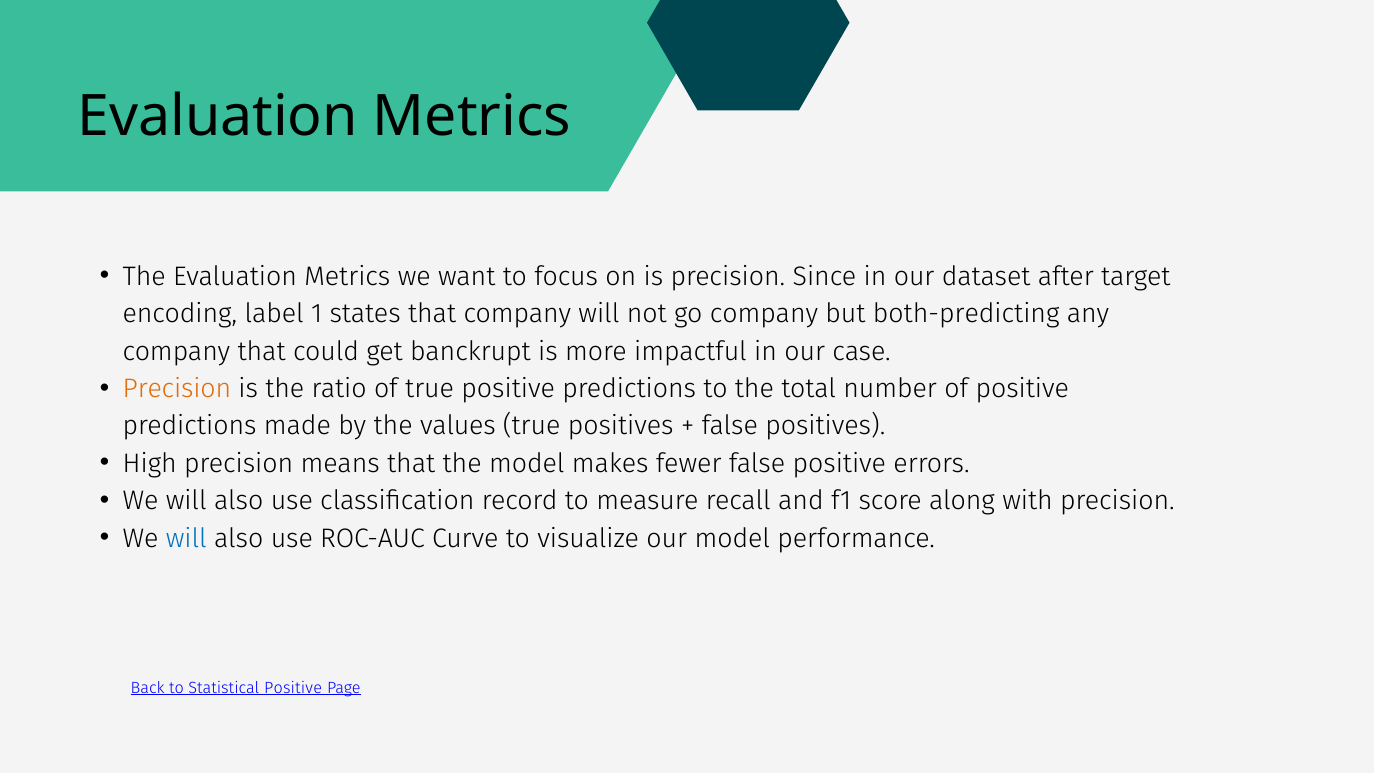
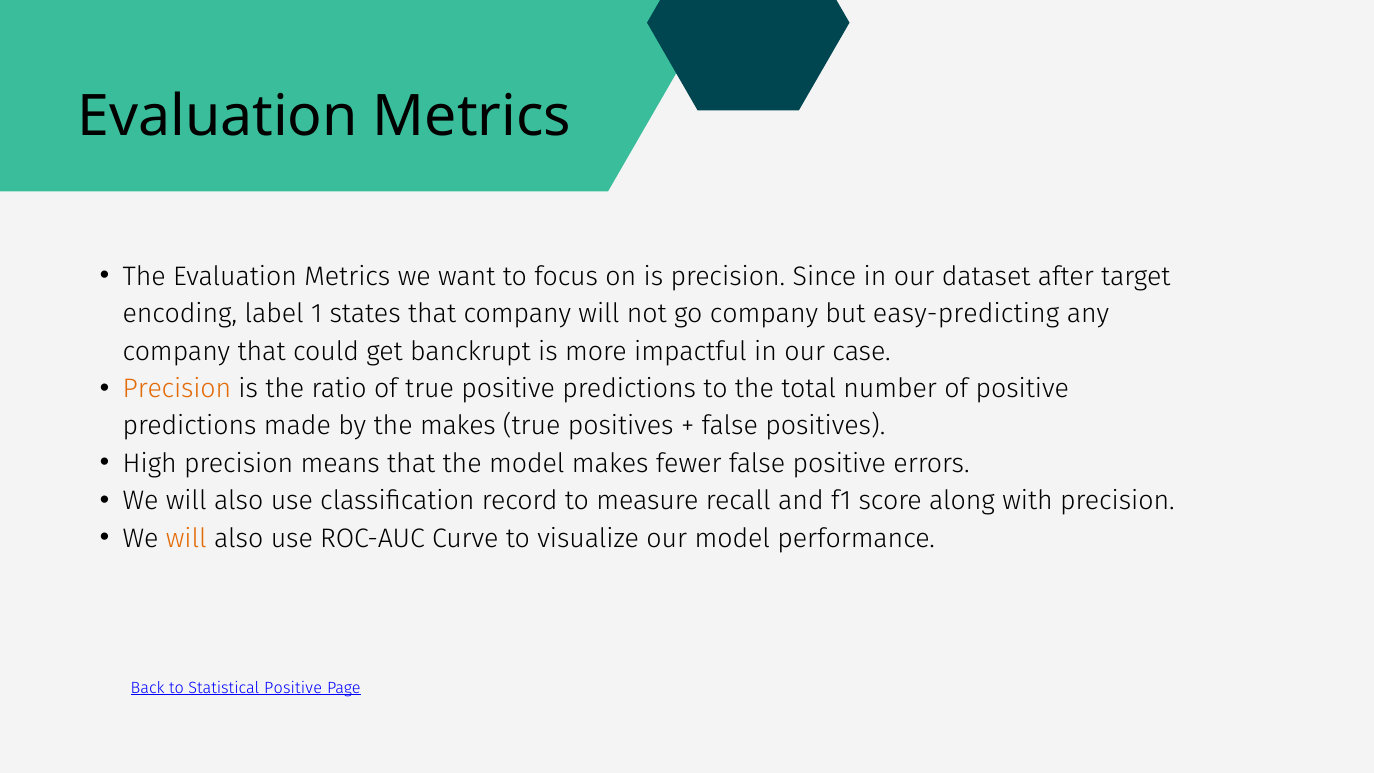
both-predicting: both-predicting -> easy-predicting
the values: values -> makes
will at (186, 538) colour: blue -> orange
